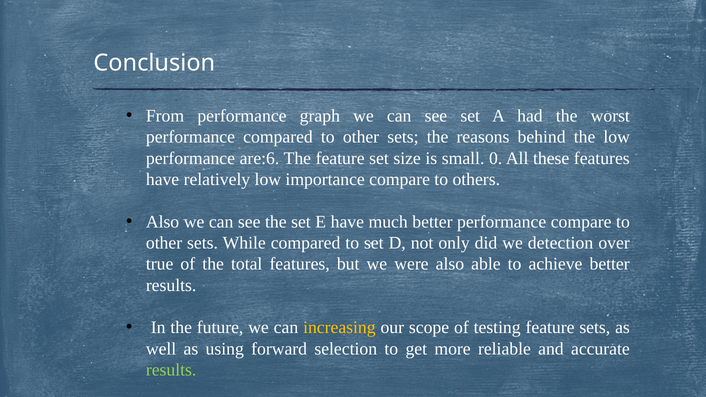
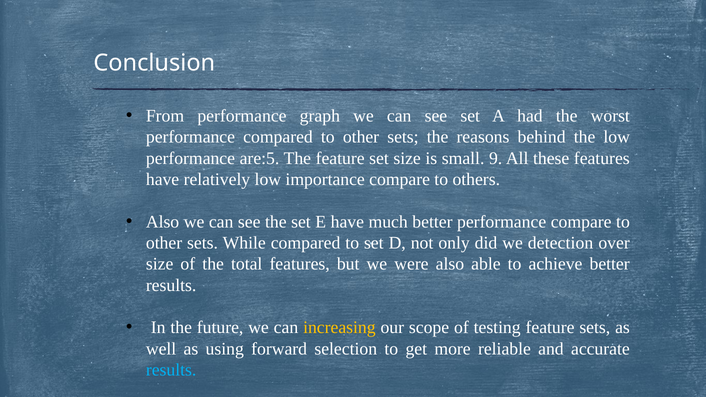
are:6: are:6 -> are:5
0: 0 -> 9
true at (160, 264): true -> size
results at (171, 370) colour: light green -> light blue
